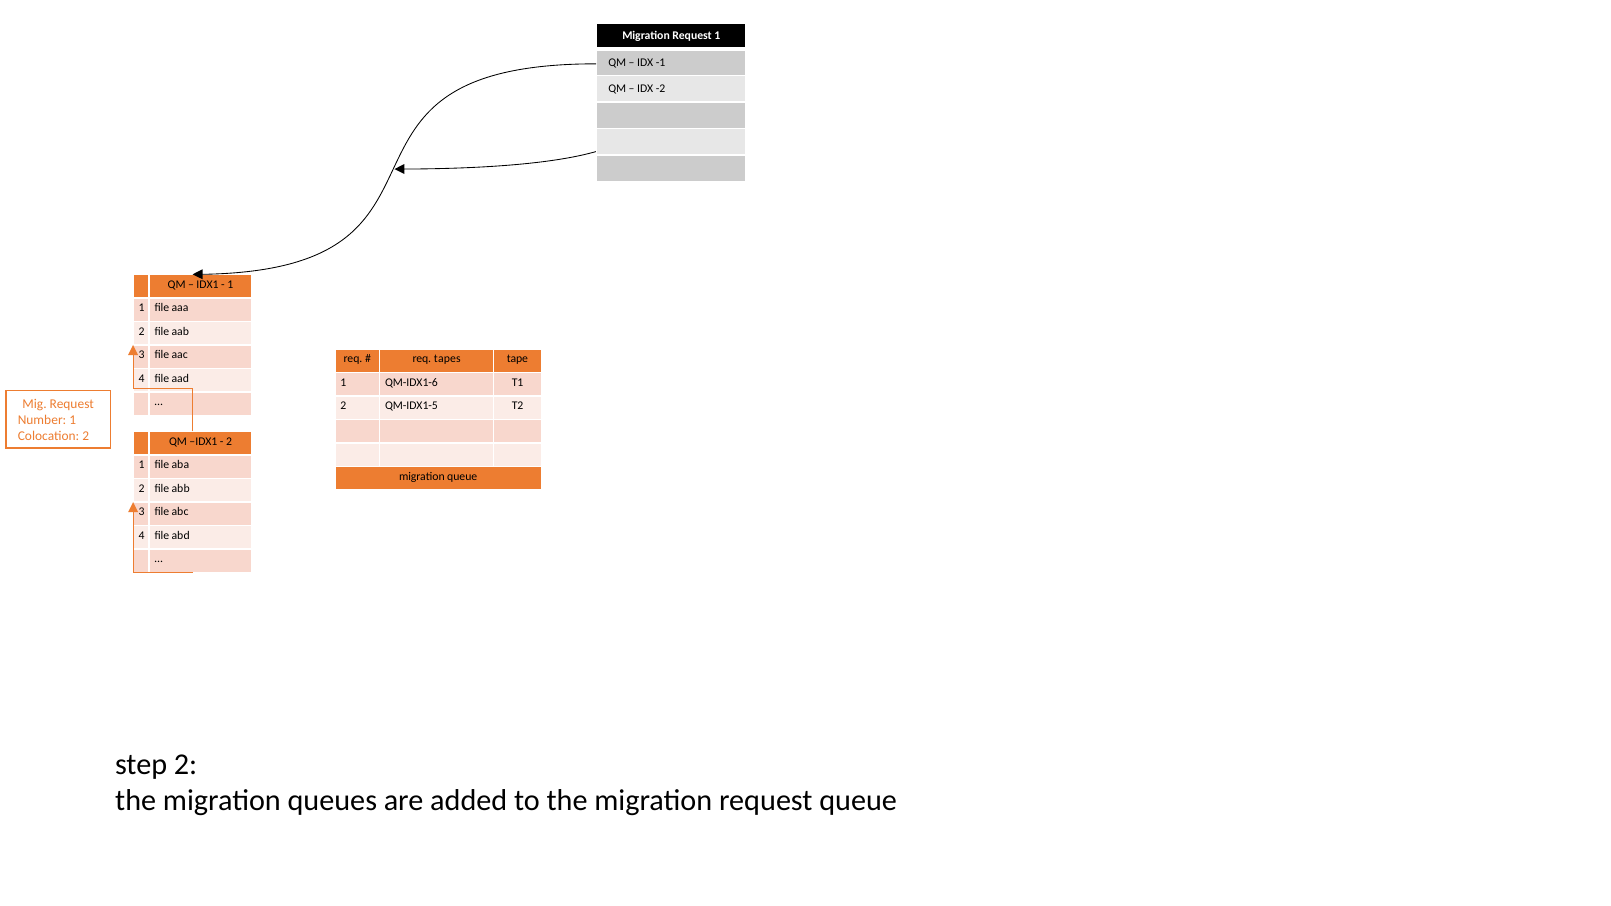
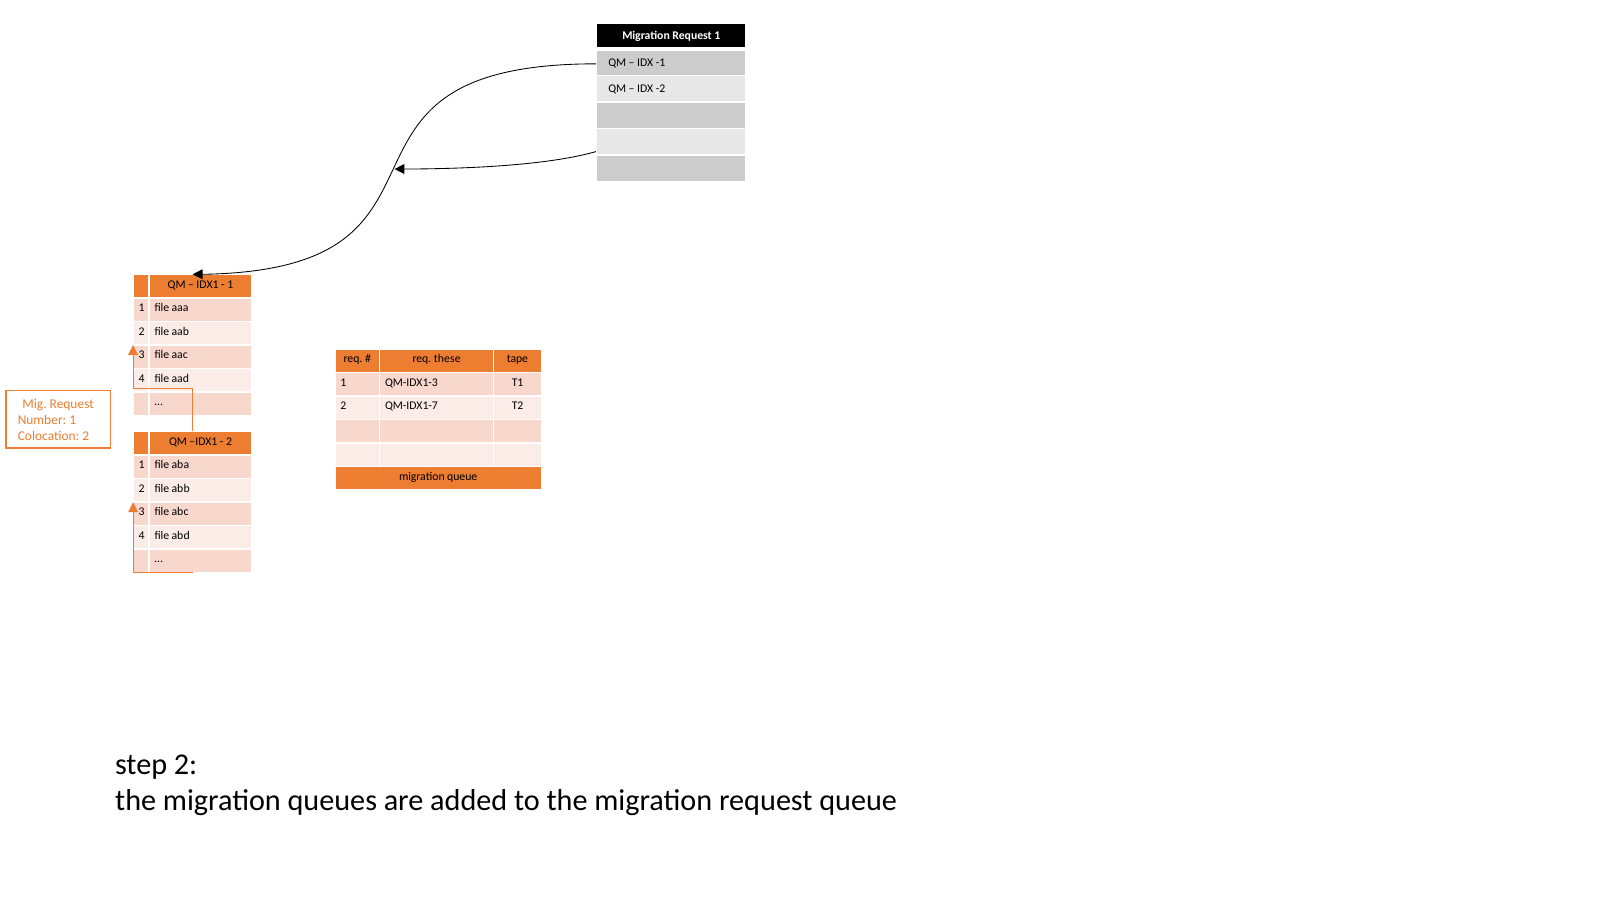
tapes: tapes -> these
QM-IDX1-6: QM-IDX1-6 -> QM-IDX1-3
QM-IDX1-5: QM-IDX1-5 -> QM-IDX1-7
